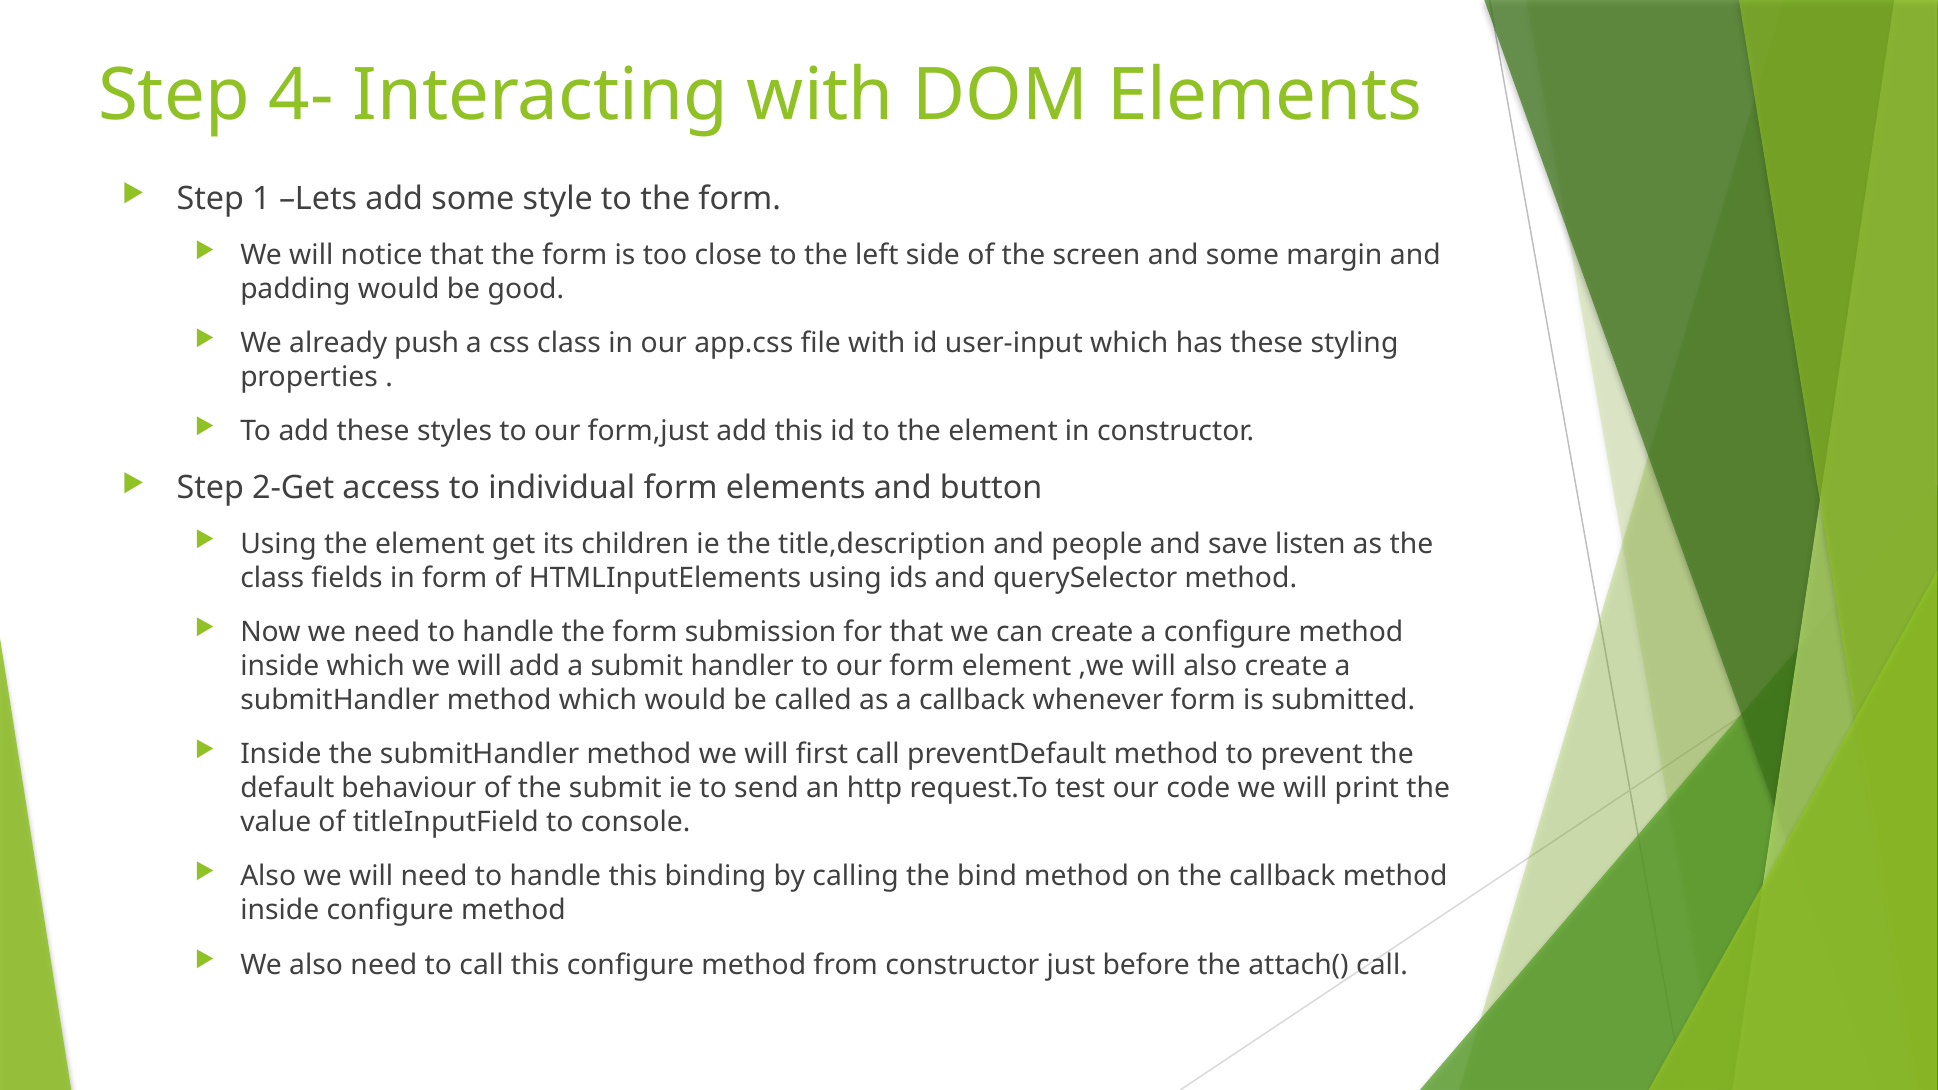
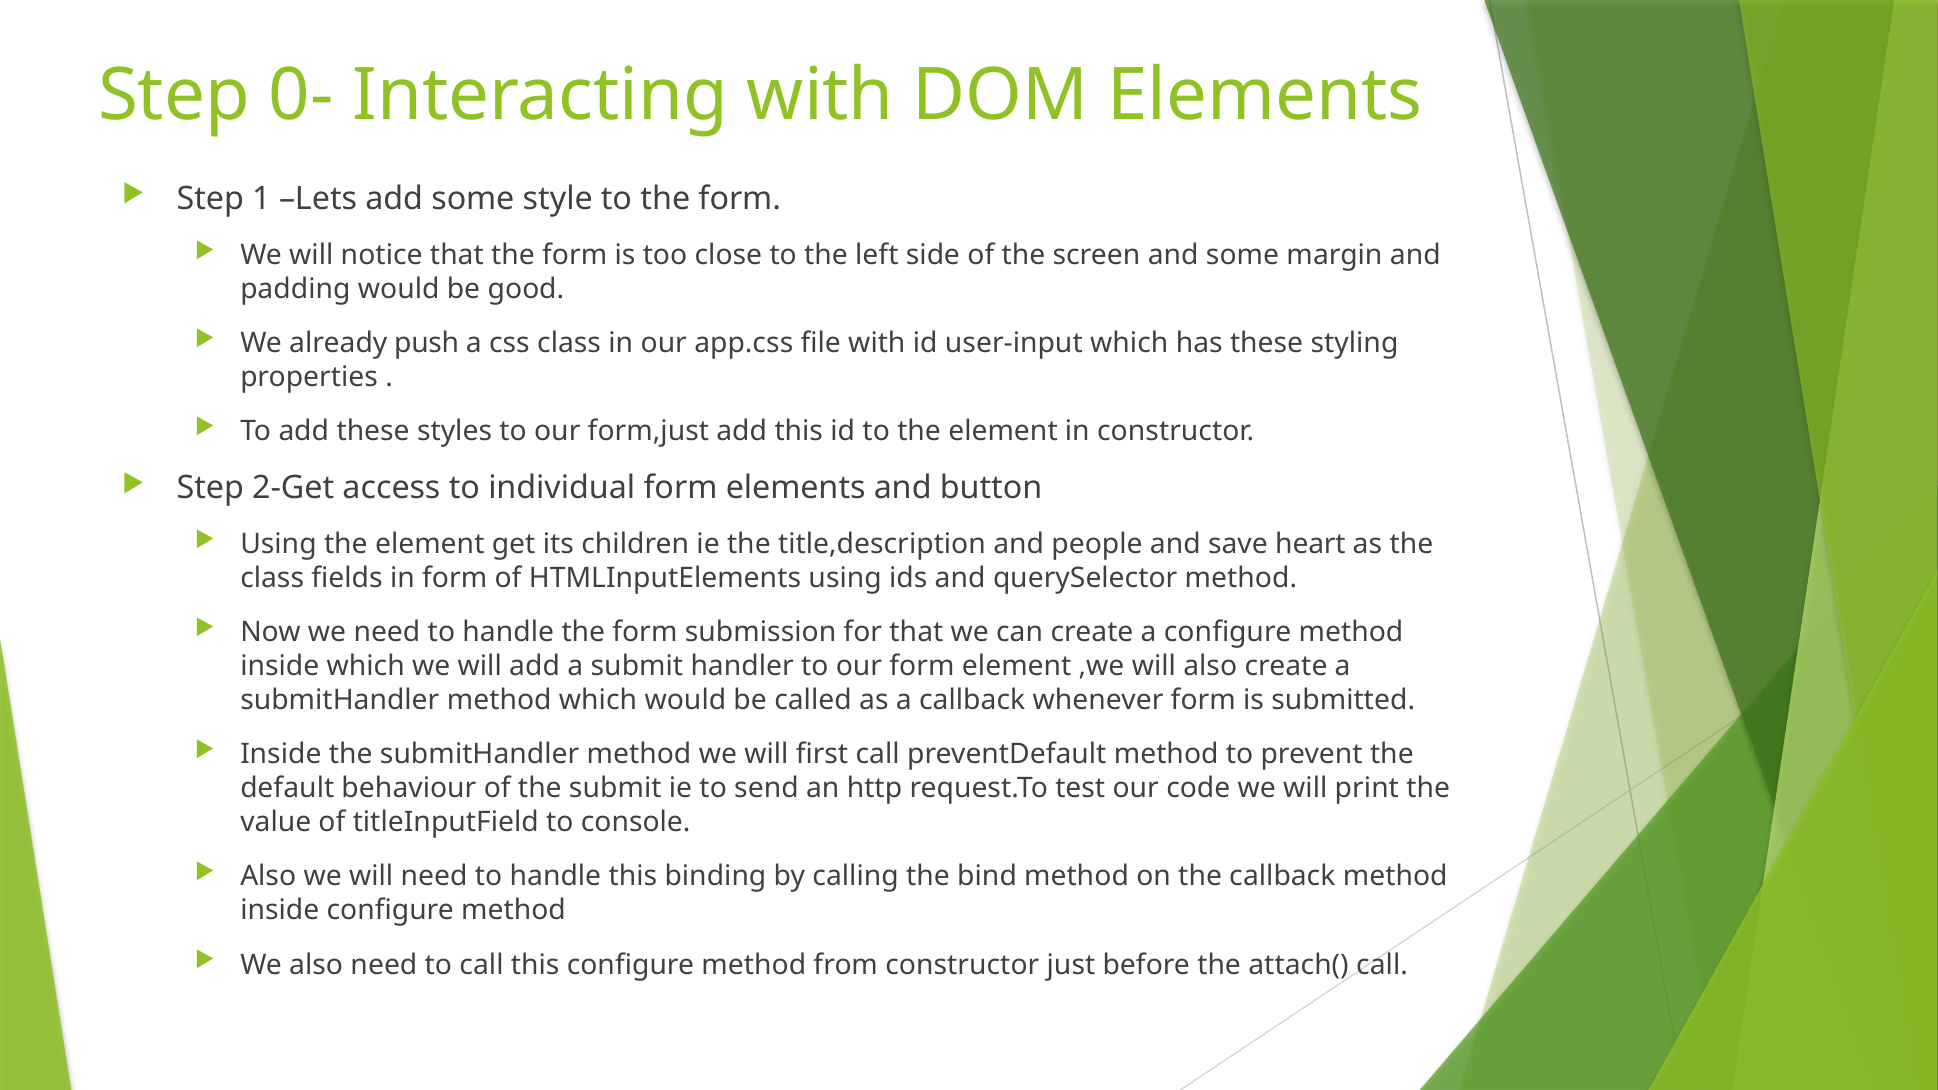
4-: 4- -> 0-
listen: listen -> heart
